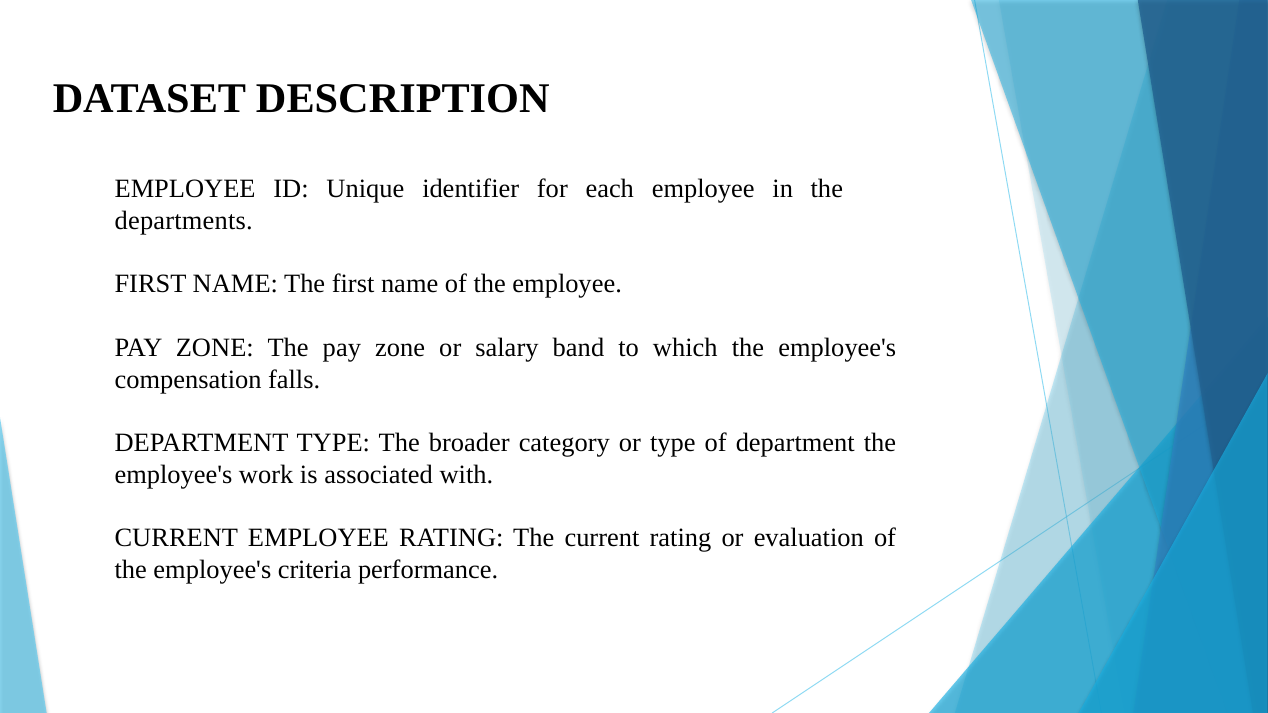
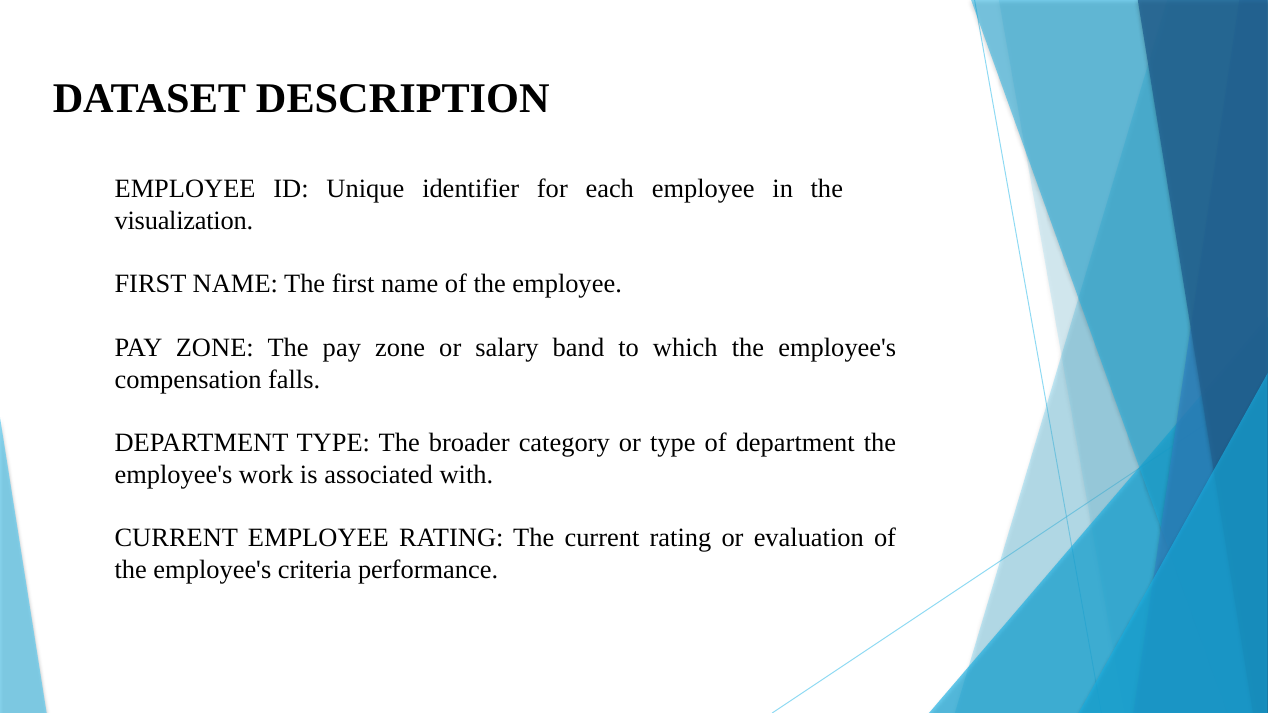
departments: departments -> visualization
